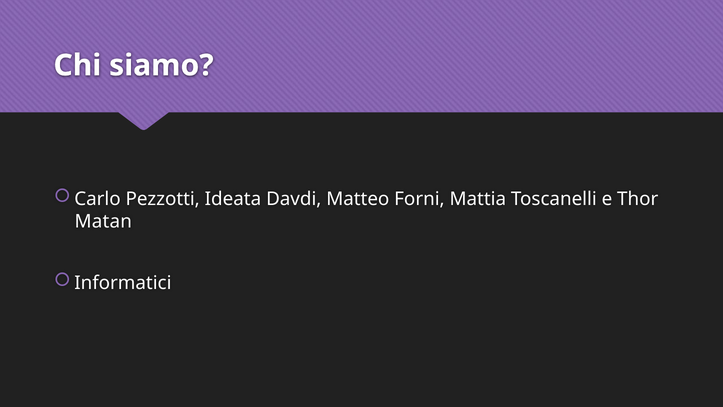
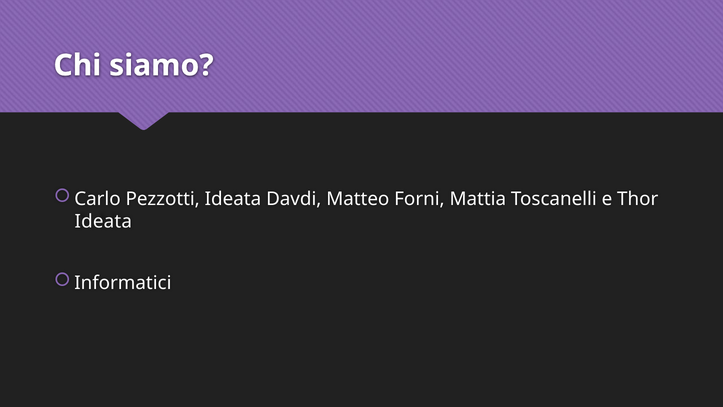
Matan at (103, 221): Matan -> Ideata
